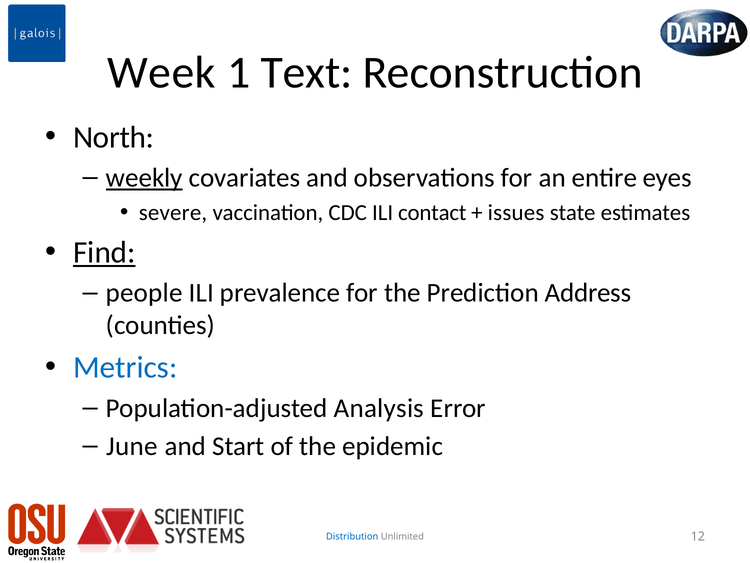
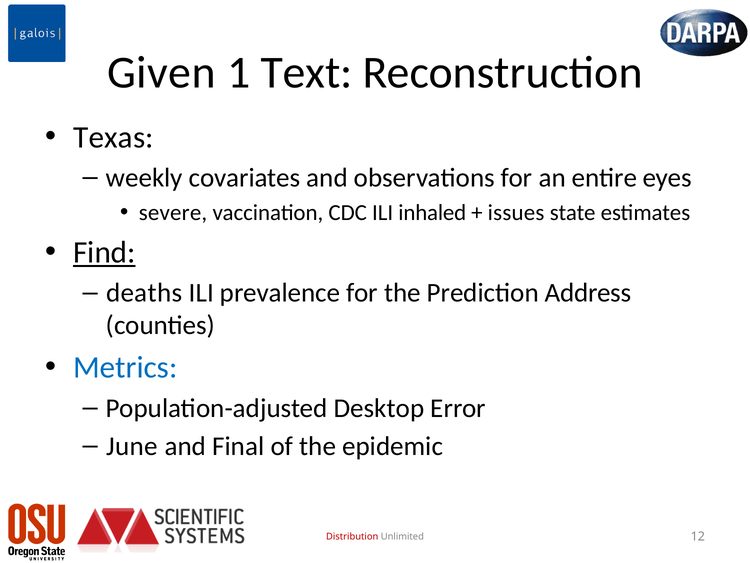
Week: Week -> Given
North: North -> Texas
weekly underline: present -> none
contact: contact -> inhaled
people: people -> deaths
Analysis: Analysis -> Desktop
Start: Start -> Final
Distribution colour: blue -> red
